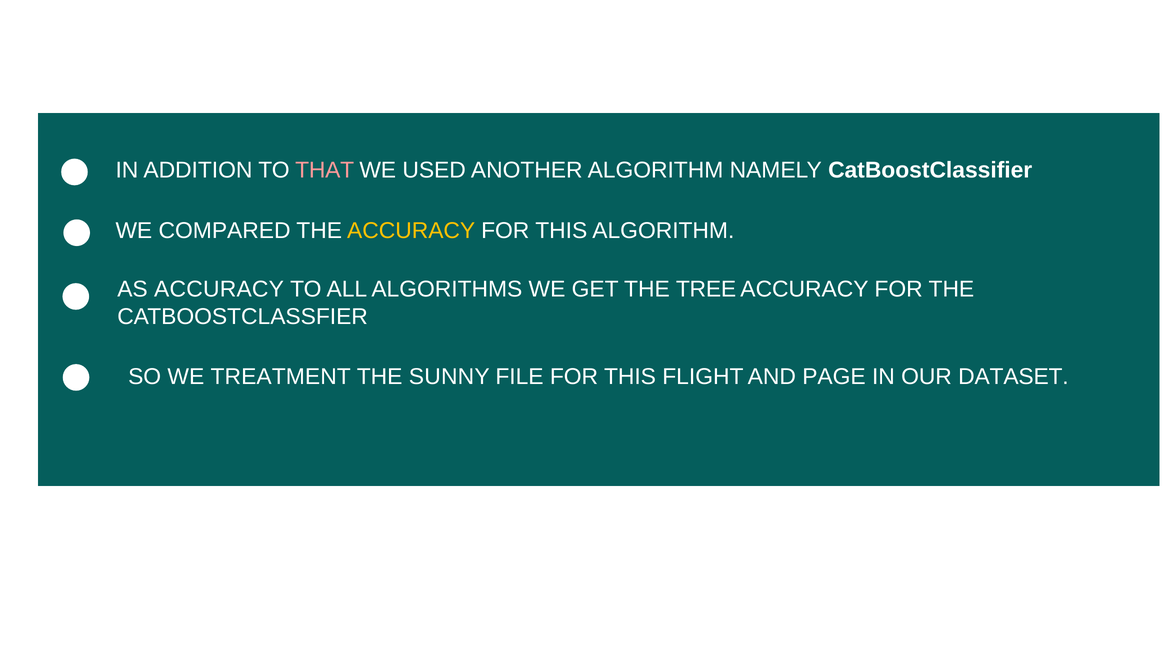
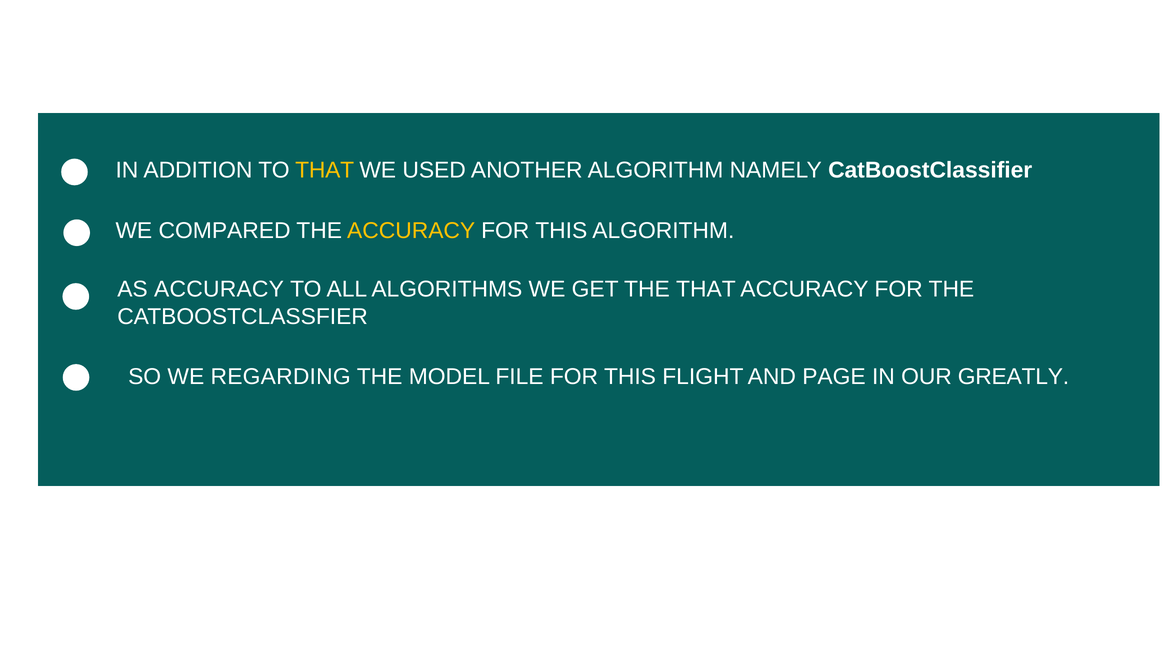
THAT at (325, 170) colour: pink -> yellow
THE TREE: TREE -> THAT
TREATMENT: TREATMENT -> REGARDING
SUNNY: SUNNY -> MODEL
DATASET: DATASET -> GREATLY
